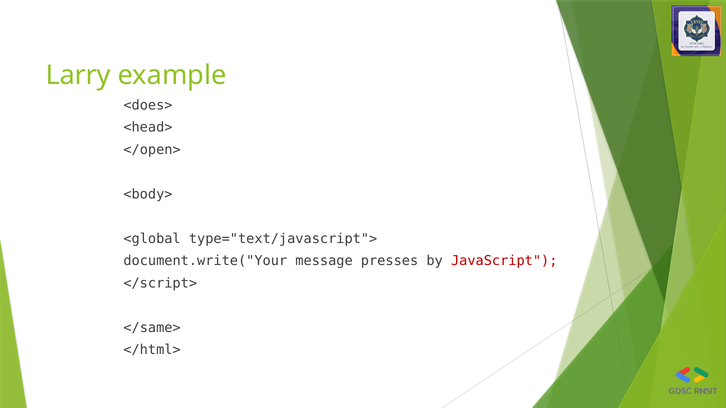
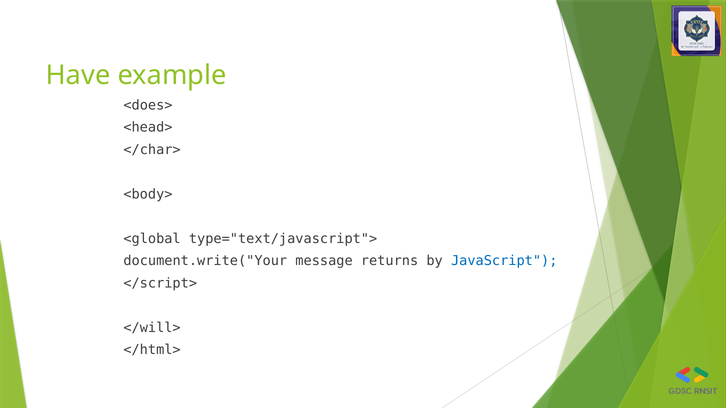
Larry: Larry -> Have
</open>: </open> -> </char>
presses: presses -> returns
JavaScript colour: red -> blue
</same>: </same> -> </will>
